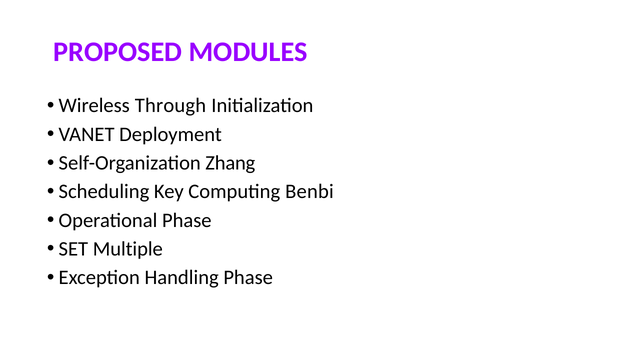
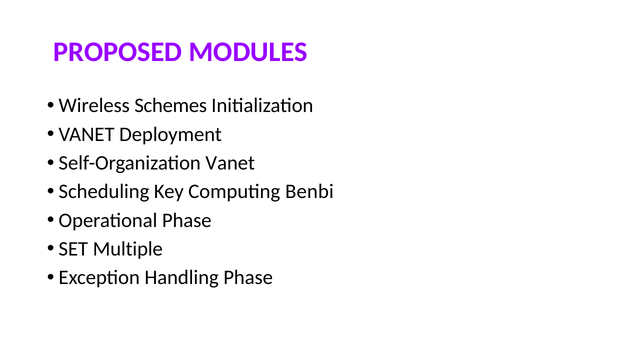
Through: Through -> Schemes
Self-Organization Zhang: Zhang -> Vanet
